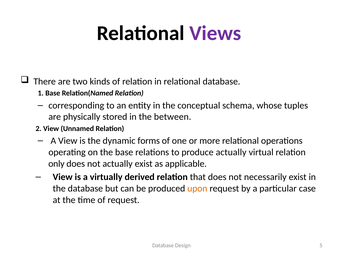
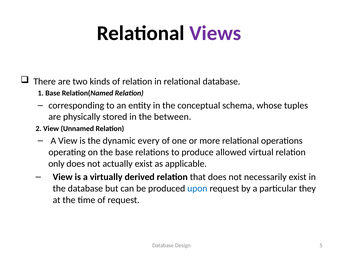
forms: forms -> every
produce actually: actually -> allowed
upon colour: orange -> blue
case: case -> they
